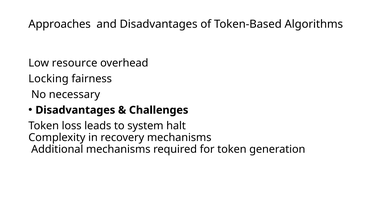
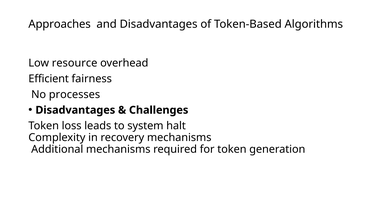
Locking: Locking -> Efficient
necessary: necessary -> processes
